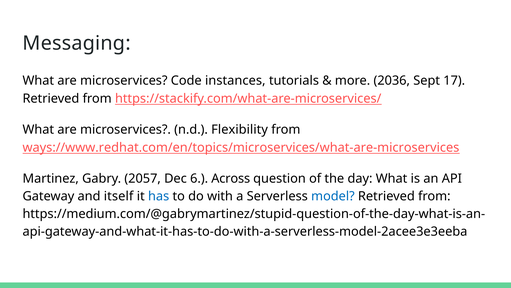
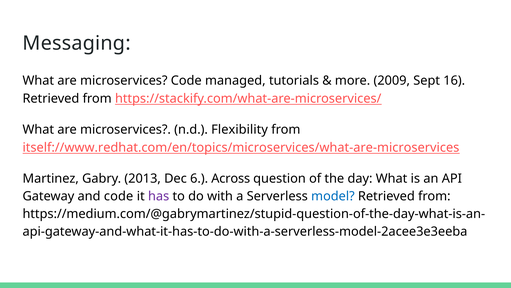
instances: instances -> managed
2036: 2036 -> 2009
17: 17 -> 16
ways://www.redhat.com/en/topics/microservices/what-are-microservices: ways://www.redhat.com/en/topics/microservices/what-are-microservices -> itself://www.redhat.com/en/topics/microservices/what-are-microservices
2057: 2057 -> 2013
and itself: itself -> code
has colour: blue -> purple
